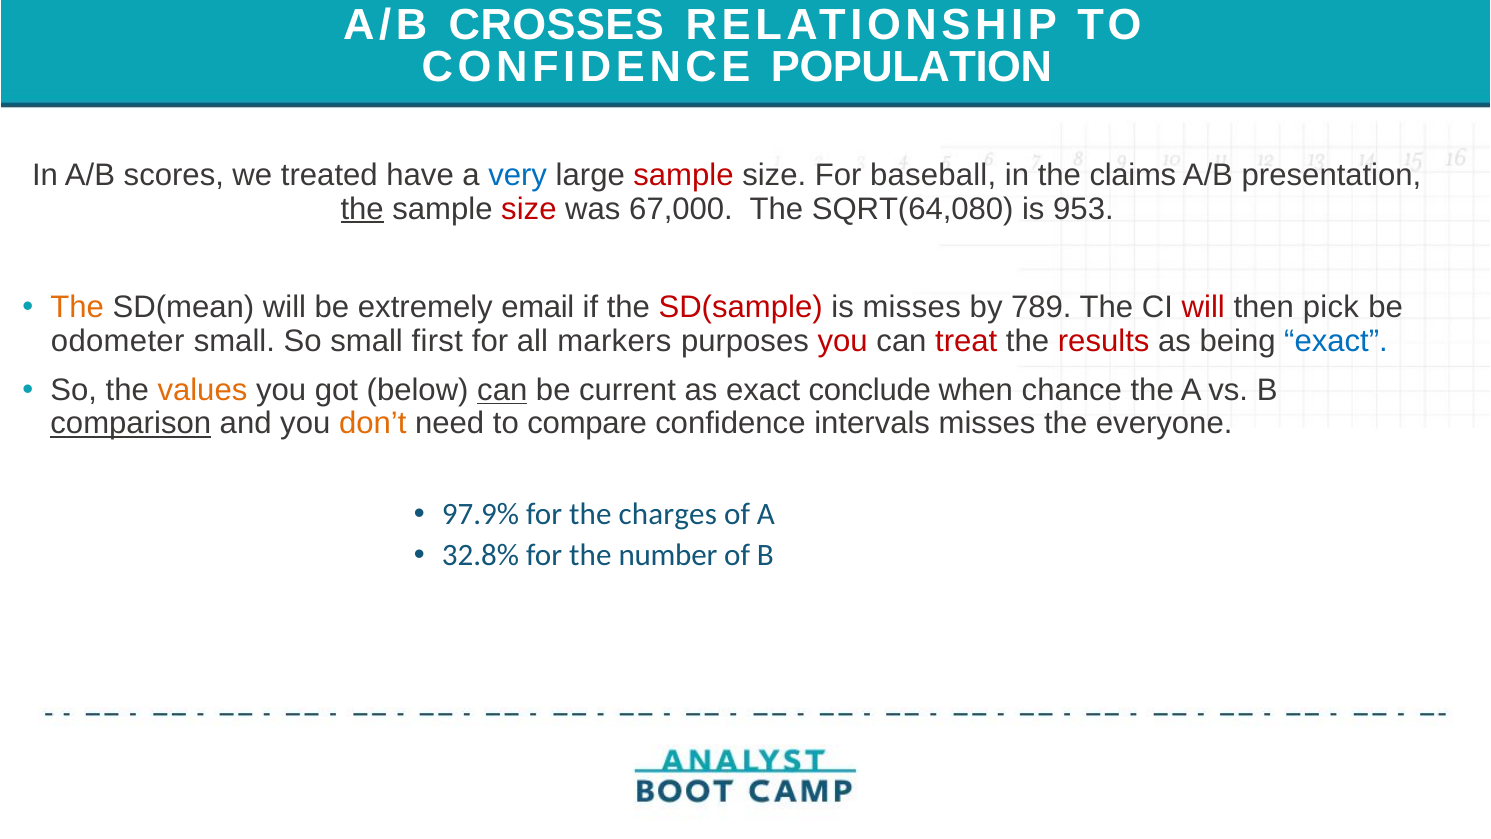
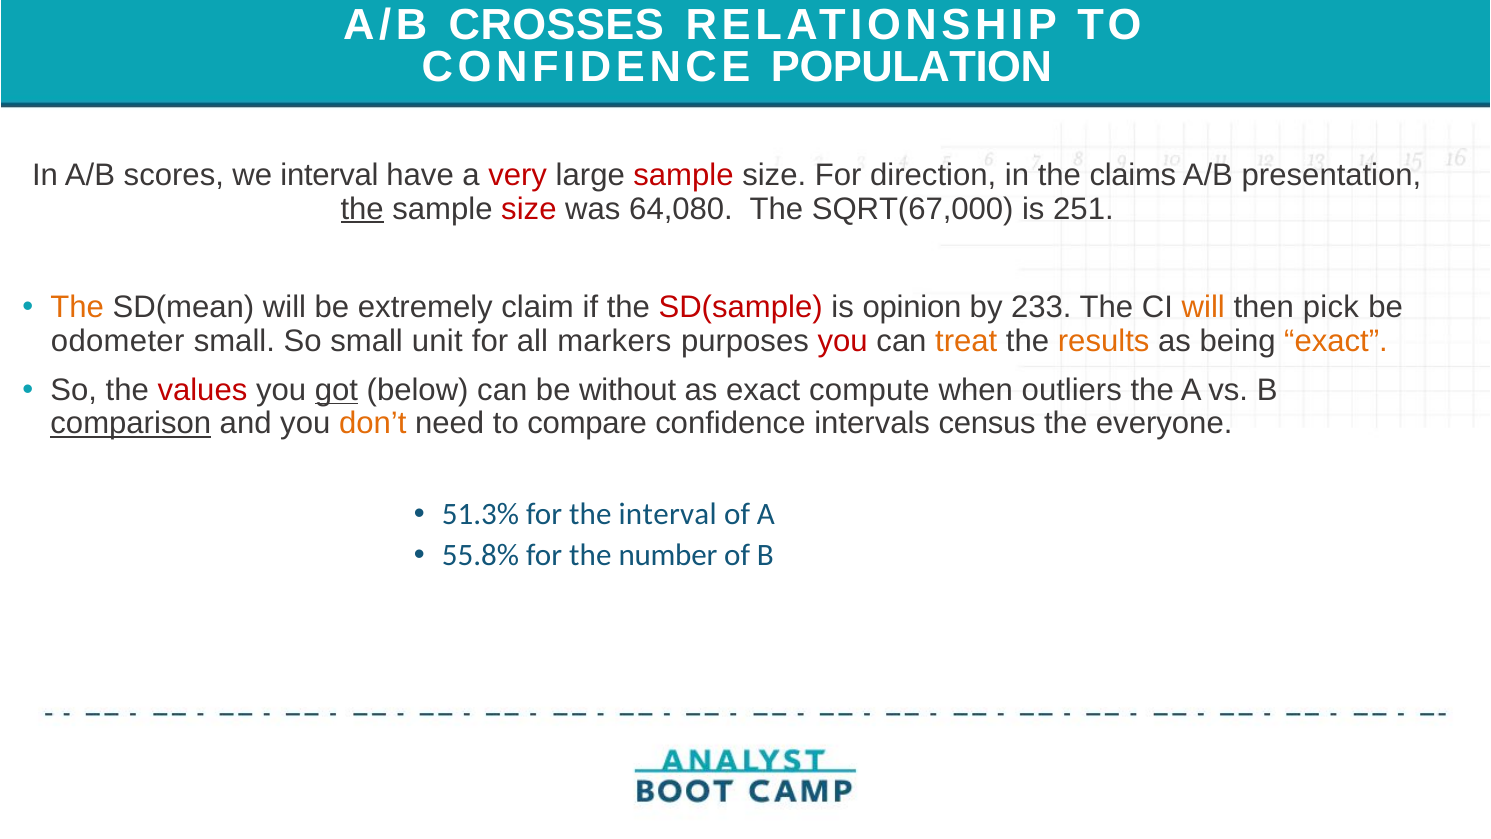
we treated: treated -> interval
very colour: blue -> red
baseball: baseball -> direction
67,000: 67,000 -> 64,080
SQRT(64,080: SQRT(64,080 -> SQRT(67,000
953: 953 -> 251
email: email -> claim
is misses: misses -> opinion
789: 789 -> 233
will at (1203, 307) colour: red -> orange
first: first -> unit
treat colour: red -> orange
results colour: red -> orange
exact at (1336, 341) colour: blue -> orange
values colour: orange -> red
got underline: none -> present
can at (502, 390) underline: present -> none
current: current -> without
conclude: conclude -> compute
chance: chance -> outliers
intervals misses: misses -> census
97.9%: 97.9% -> 51.3%
the charges: charges -> interval
32.8%: 32.8% -> 55.8%
